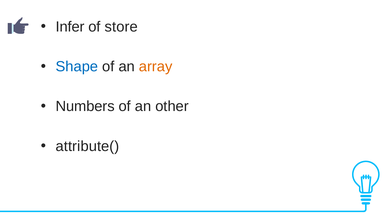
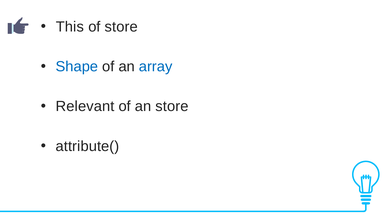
Infer: Infer -> This
array colour: orange -> blue
Numbers: Numbers -> Relevant
an other: other -> store
